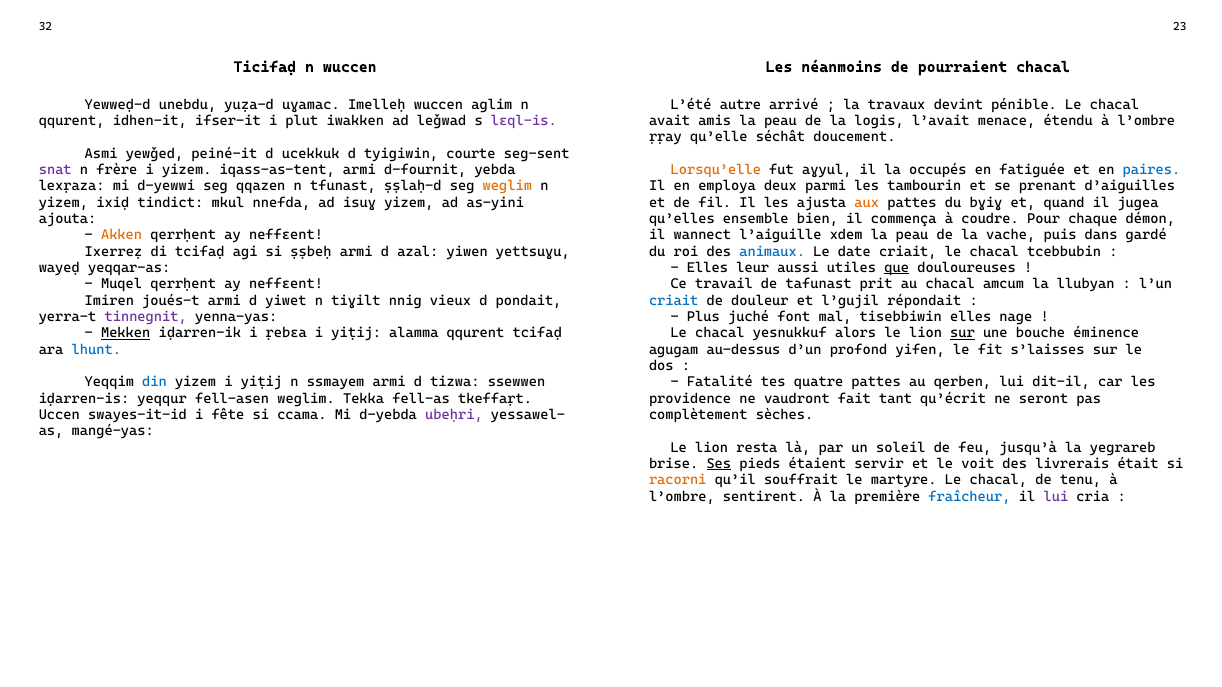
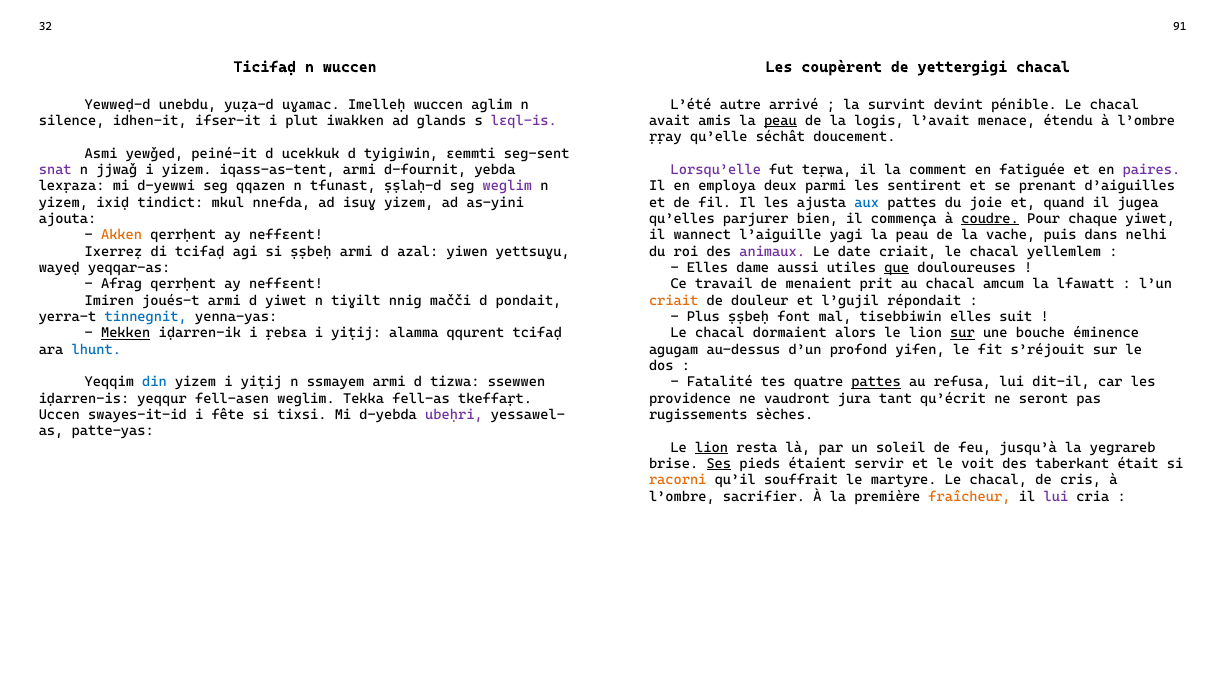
23: 23 -> 91
néanmoins: néanmoins -> coupèrent
pourraient: pourraient -> yettergigi
travaux: travaux -> survint
qqurent at (72, 121): qqurent -> silence
leǧwad: leǧwad -> glands
peau at (780, 121) underline: none -> present
courte: courte -> ɛemmti
frère: frère -> jjwaǧ
Lorsqu’elle colour: orange -> purple
aɣyul: aɣyul -> teṛwa
occupés: occupés -> comment
paires colour: blue -> purple
weglim at (507, 186) colour: orange -> purple
tambourin: tambourin -> sentirent
aux colour: orange -> blue
bɣiɣ: bɣiɣ -> joie
ensemble: ensemble -> parjurer
coudre underline: none -> present
chaque démon: démon -> yiwet
xdem: xdem -> yagi
gardé: gardé -> nelhi
animaux colour: blue -> purple
tcebbubin: tcebbubin -> yellemlem
leur: leur -> dame
Muqel: Muqel -> Afrag
tafunast: tafunast -> menaient
llubyan: llubyan -> lfawatt
vieux: vieux -> mačči
criait at (674, 301) colour: blue -> orange
tinnegnit colour: purple -> blue
Plus juché: juché -> ṣṣbeḥ
nage: nage -> suit
yesnukkuf: yesnukkuf -> dormaient
s’laisses: s’laisses -> s’réjouit
pattes at (876, 382) underline: none -> present
qerben: qerben -> refusa
fait: fait -> jura
ccama: ccama -> tixsi
complètement: complètement -> rugissements
mangé-yas: mangé-yas -> patte-yas
lion at (712, 448) underline: none -> present
livrerais: livrerais -> taberkant
tenu: tenu -> cris
sentirent: sentirent -> sacrifier
fraîcheur colour: blue -> orange
